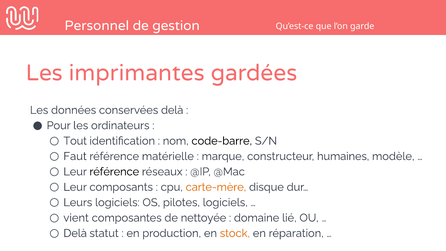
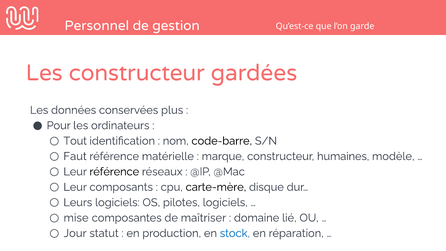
Les imprimantes: imprimantes -> constructeur
conservées delà: delà -> plus
carte-mère colour: orange -> black
vient: vient -> mise
nettoyée: nettoyée -> maîtriser
Delà at (75, 233): Delà -> Jour
stock colour: orange -> blue
